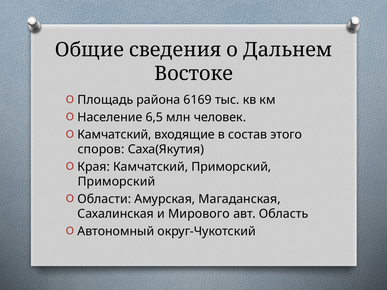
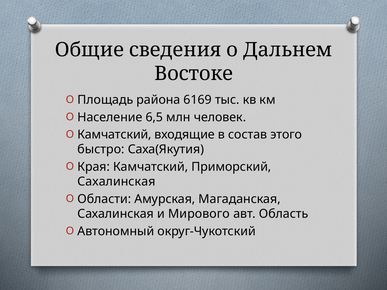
споров: споров -> быстро
Приморский at (116, 182): Приморский -> Сахалинская
